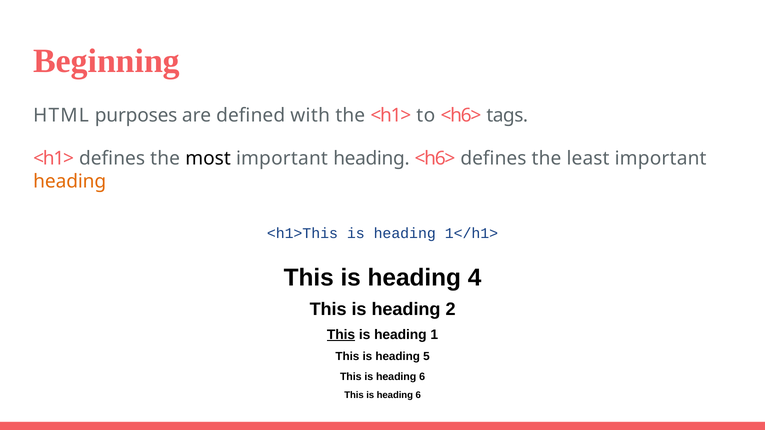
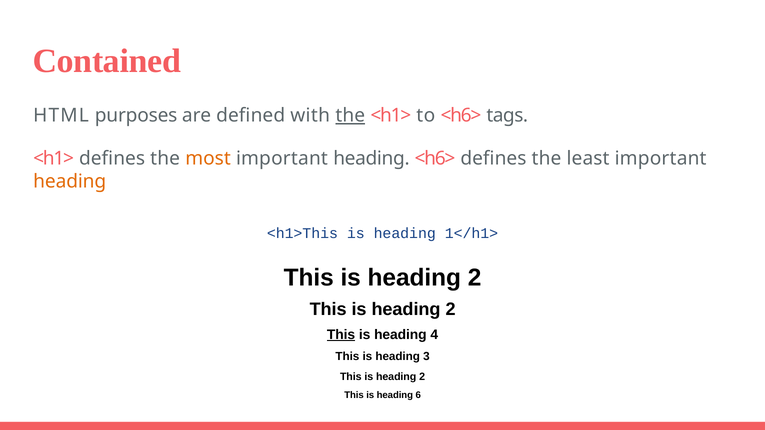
Beginning: Beginning -> Contained
the at (350, 116) underline: none -> present
most colour: black -> orange
4 at (475, 278): 4 -> 2
1: 1 -> 4
5: 5 -> 3
6 at (422, 377): 6 -> 2
